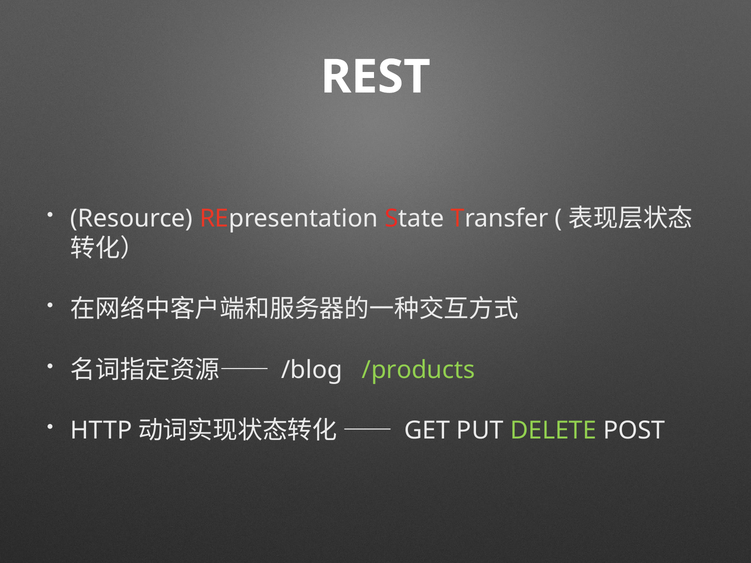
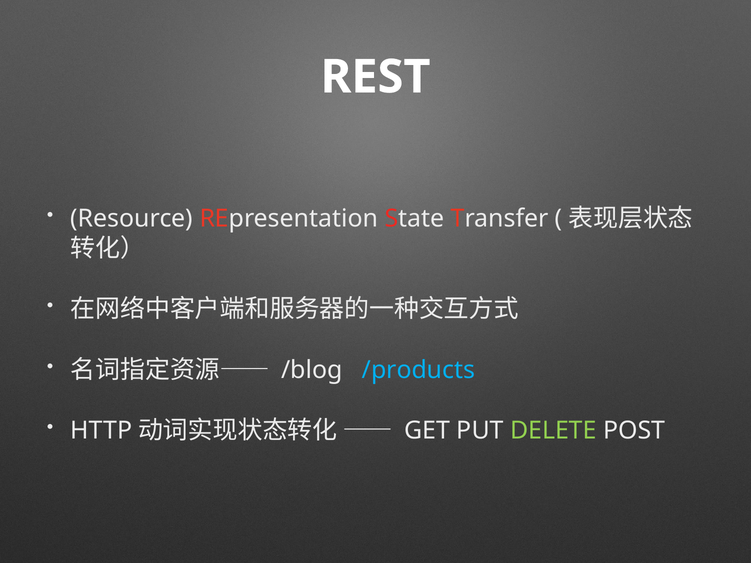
/products colour: light green -> light blue
